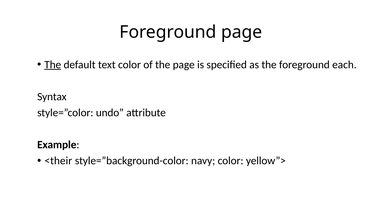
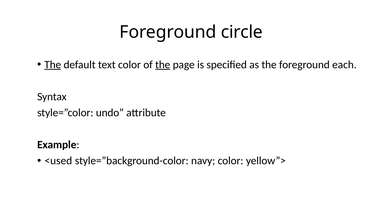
Foreground page: page -> circle
the at (163, 65) underline: none -> present
<their: <their -> <used
